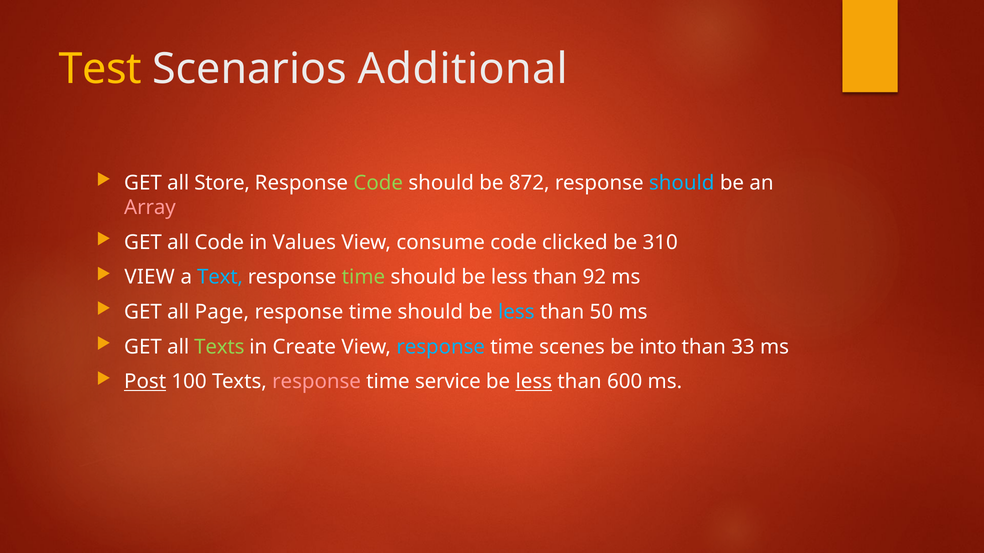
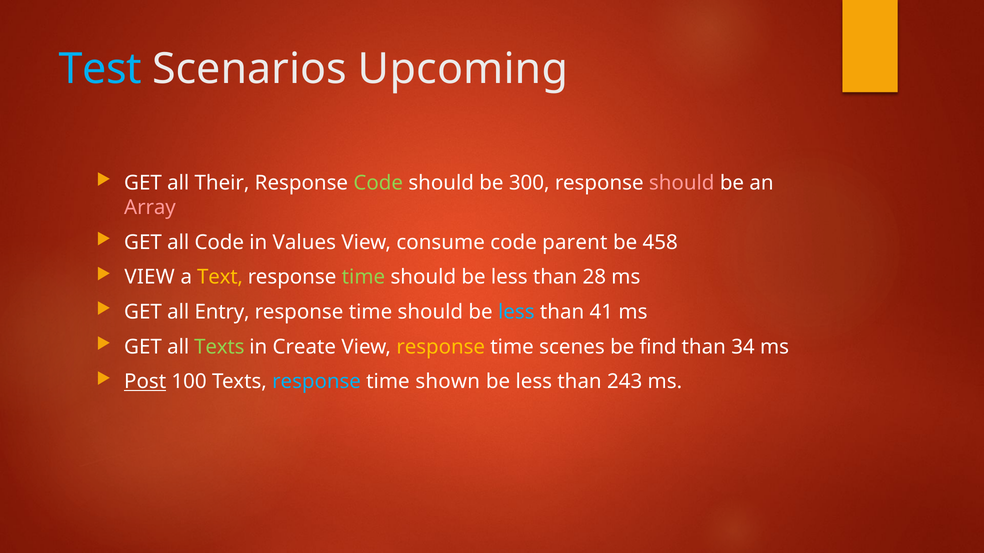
Test colour: yellow -> light blue
Additional: Additional -> Upcoming
Store: Store -> Their
872: 872 -> 300
should at (682, 183) colour: light blue -> pink
clicked: clicked -> parent
310: 310 -> 458
Text colour: light blue -> yellow
92: 92 -> 28
Page: Page -> Entry
50: 50 -> 41
response at (441, 347) colour: light blue -> yellow
into: into -> find
33: 33 -> 34
response at (317, 382) colour: pink -> light blue
service: service -> shown
less at (534, 382) underline: present -> none
600: 600 -> 243
